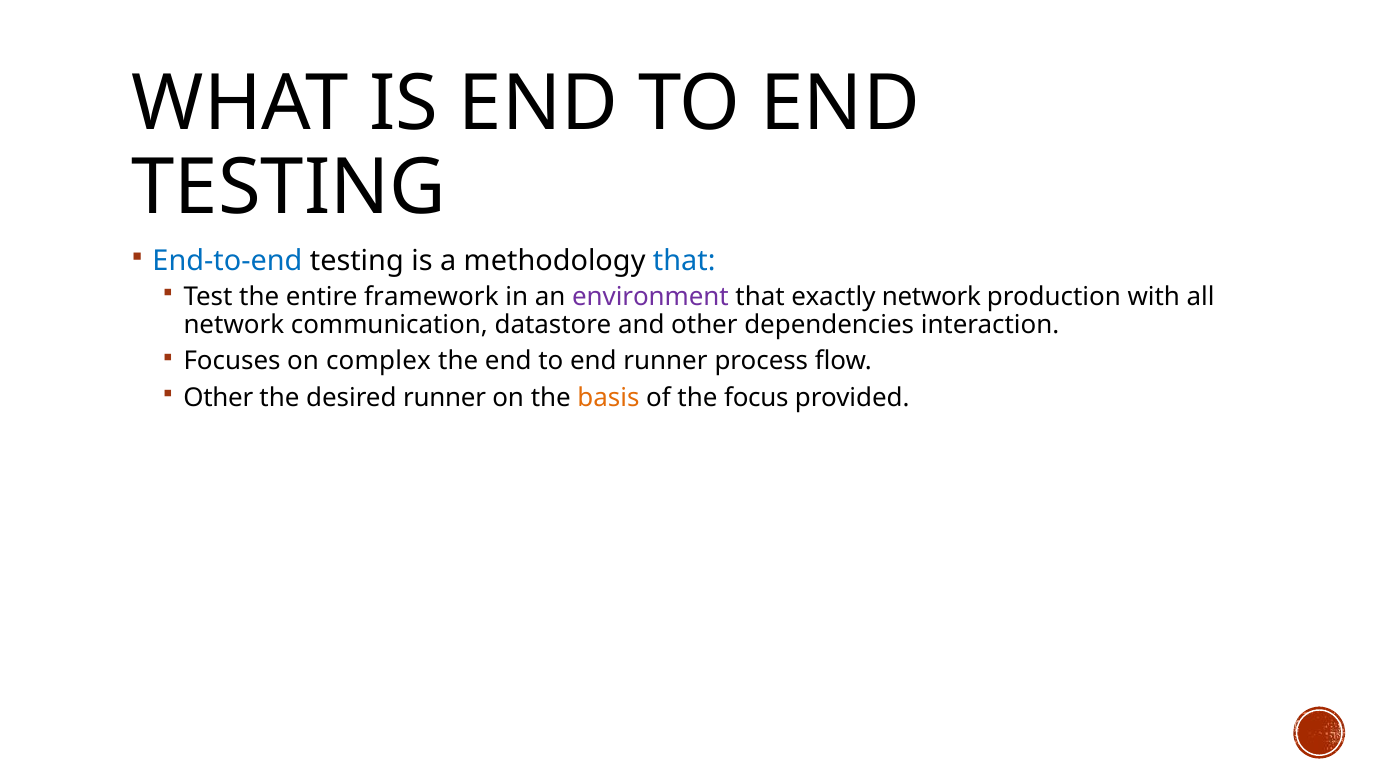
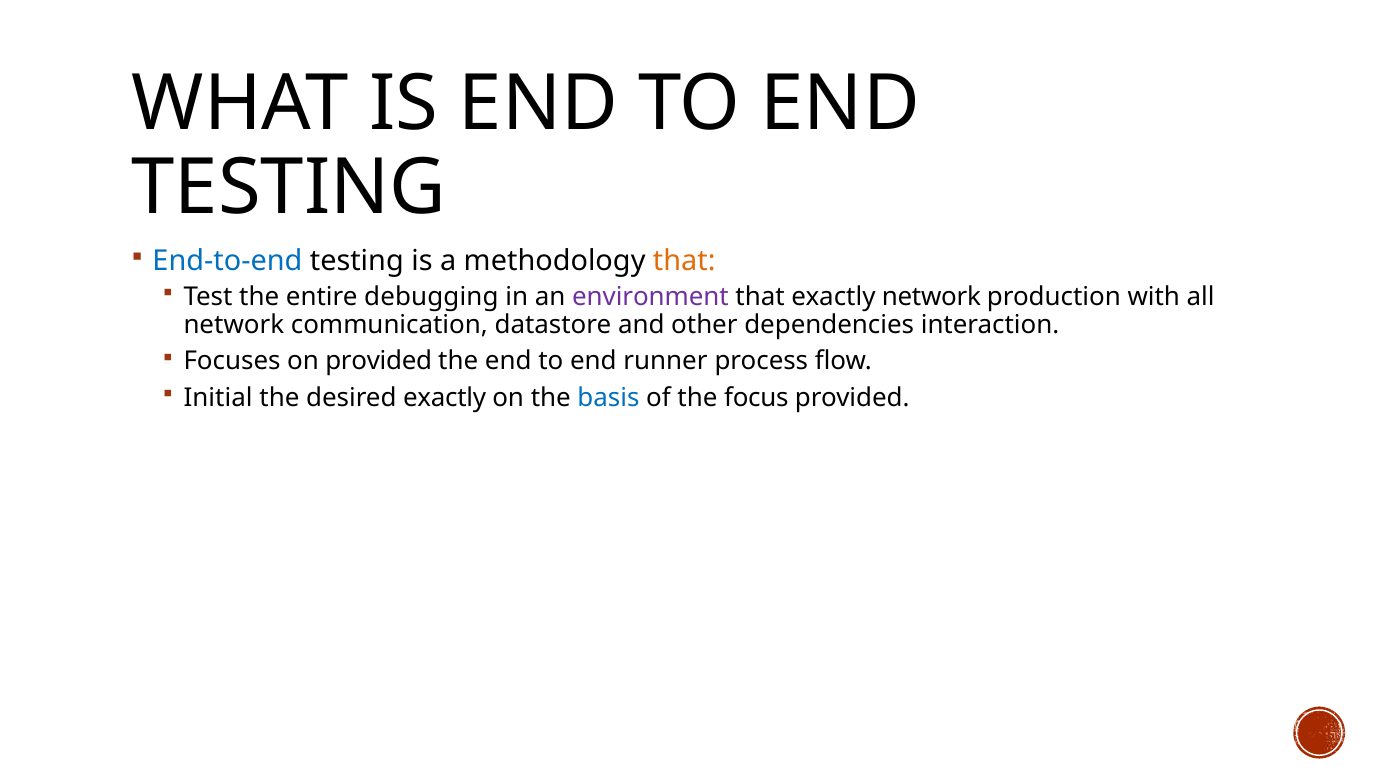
that at (684, 261) colour: blue -> orange
framework: framework -> debugging
on complex: complex -> provided
Other at (218, 398): Other -> Initial
desired runner: runner -> exactly
basis colour: orange -> blue
